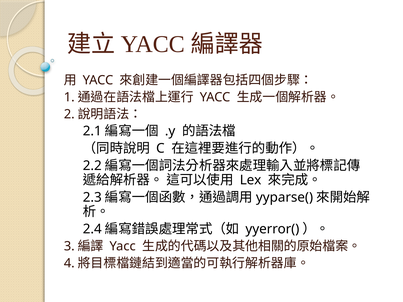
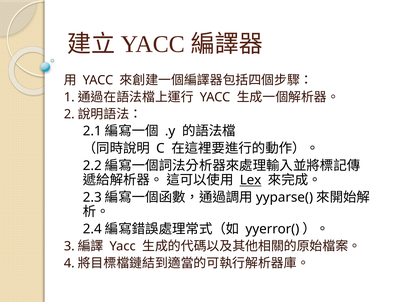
Lex underline: none -> present
